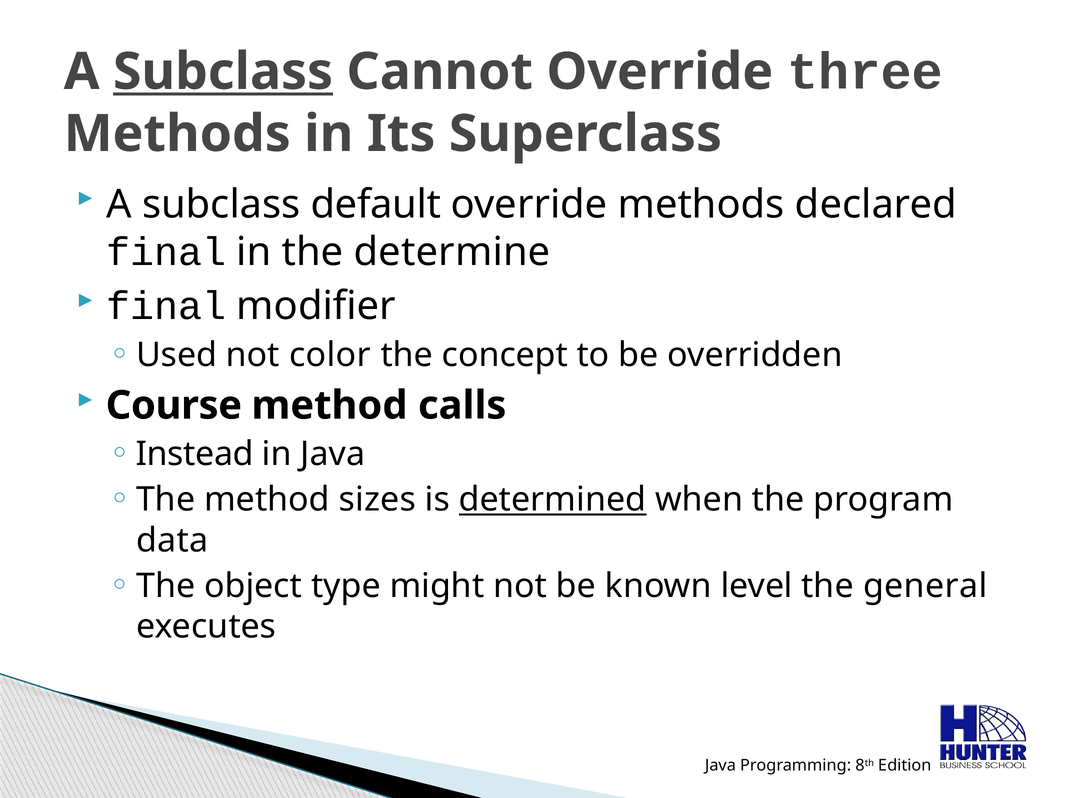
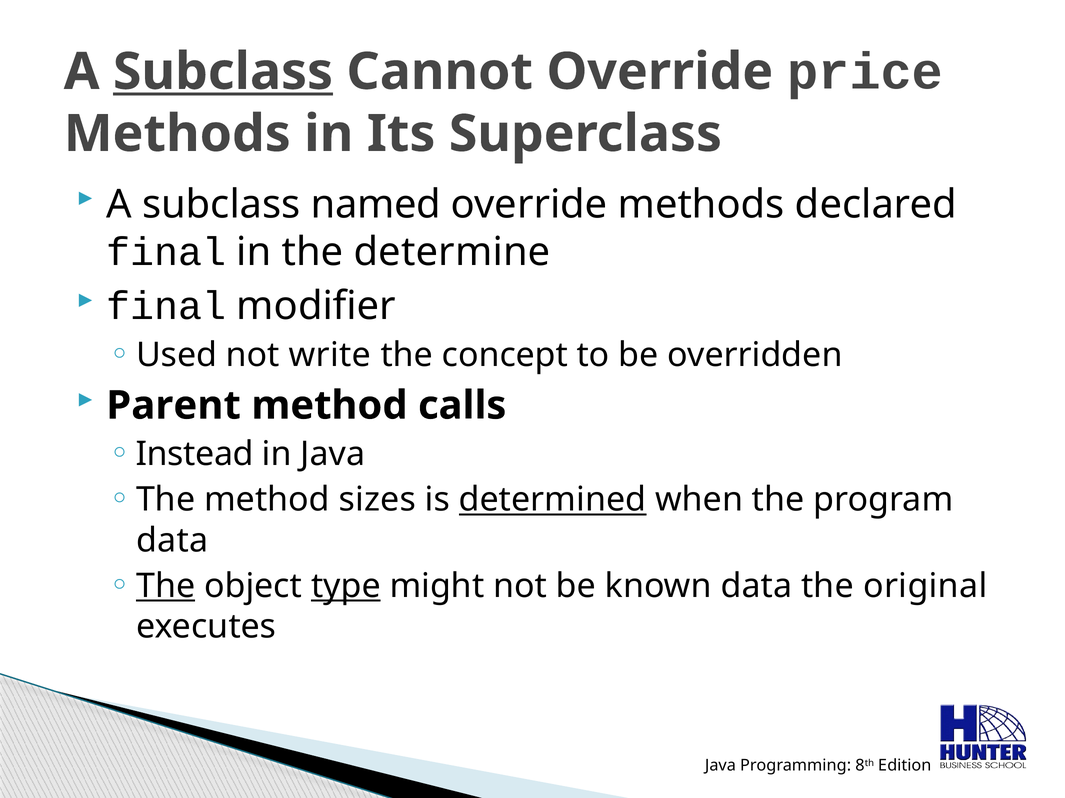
three: three -> price
default: default -> named
color: color -> write
Course: Course -> Parent
The at (166, 587) underline: none -> present
type underline: none -> present
known level: level -> data
general: general -> original
